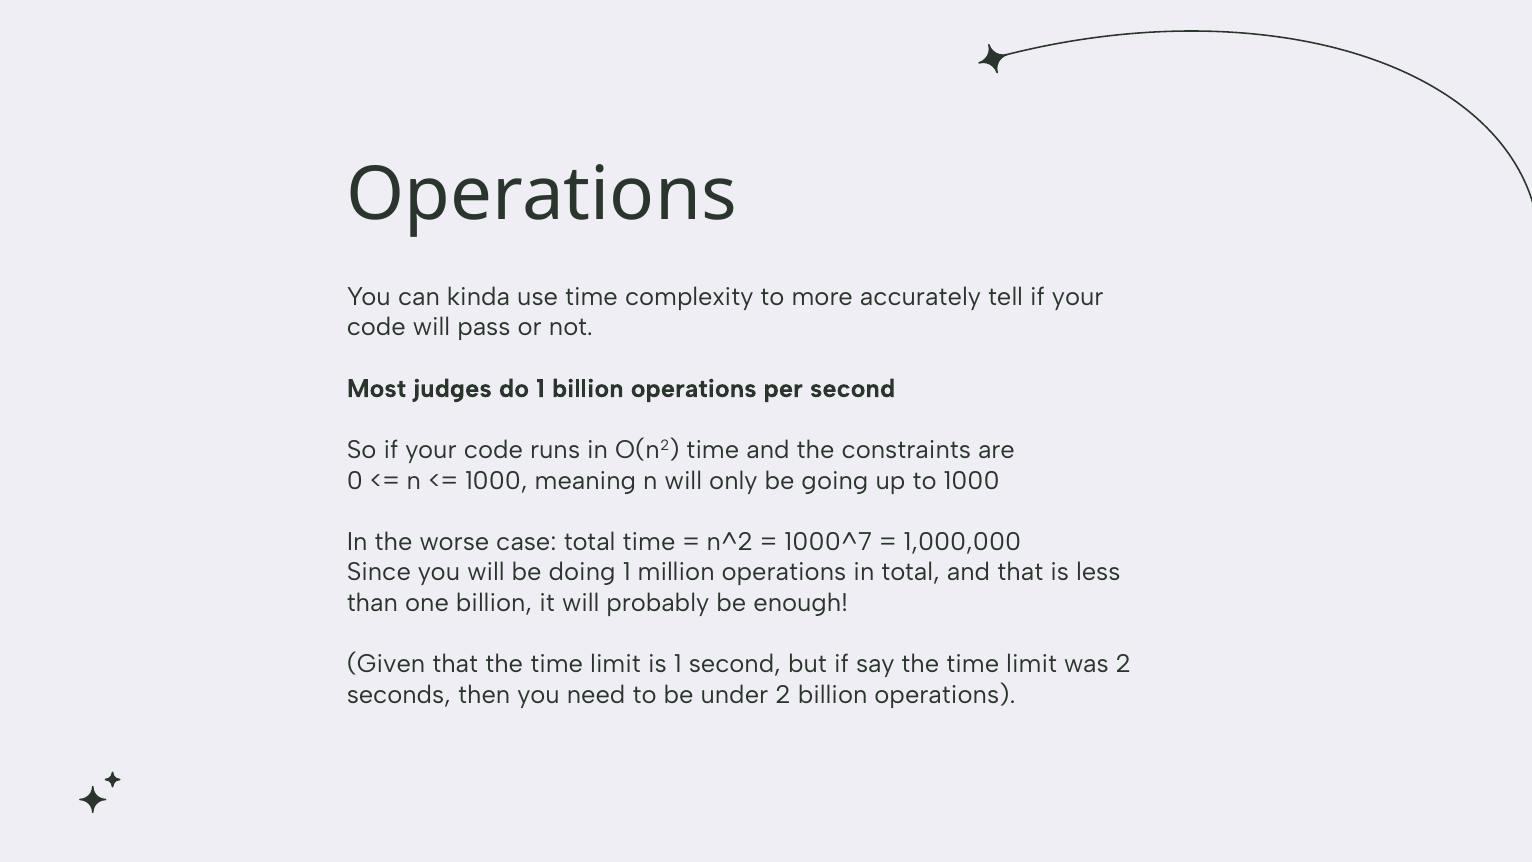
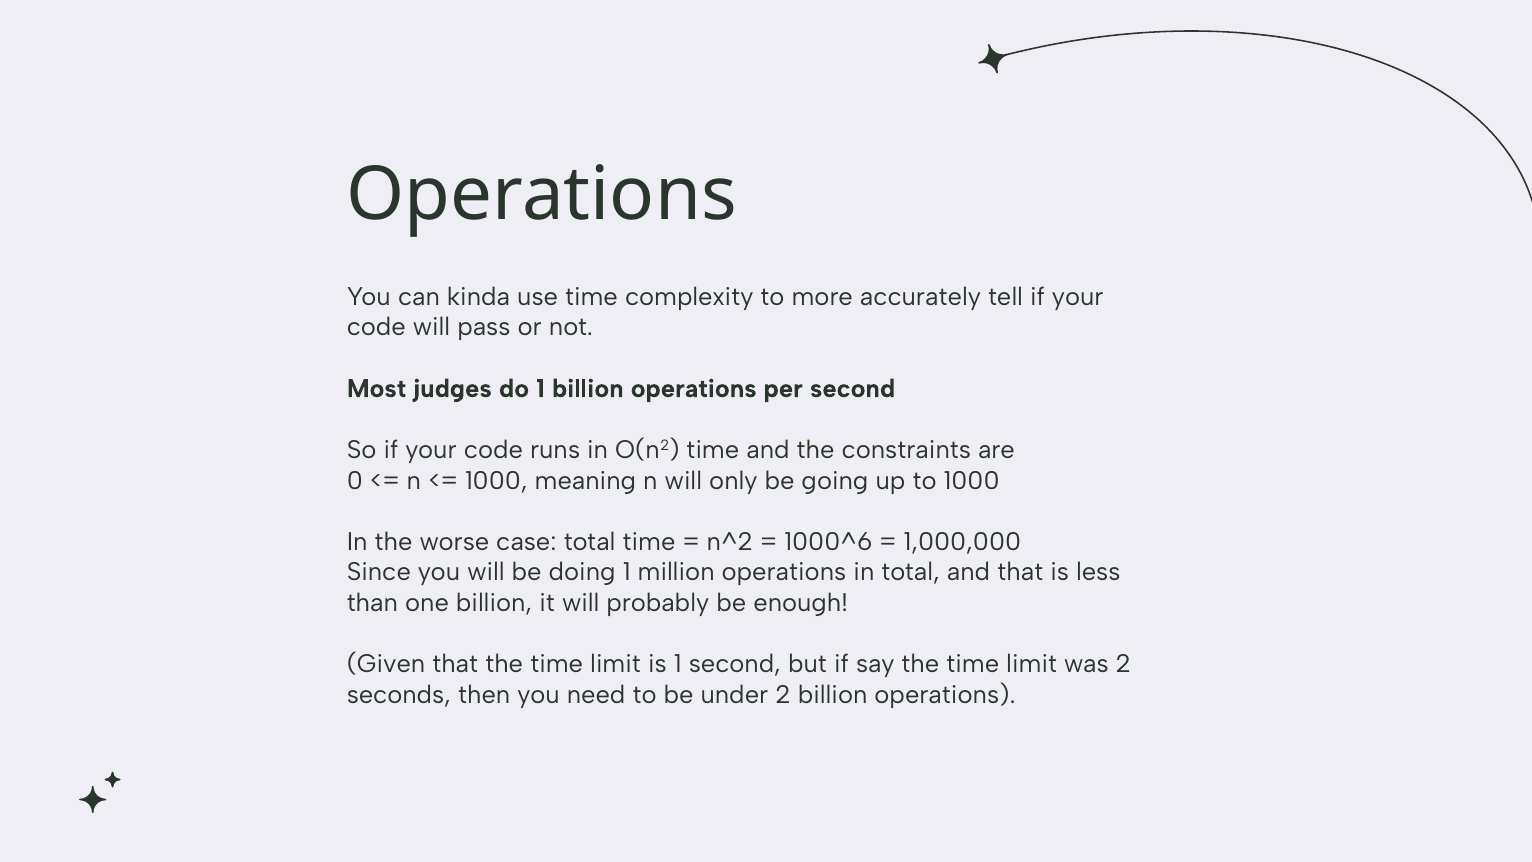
1000^7: 1000^7 -> 1000^6
